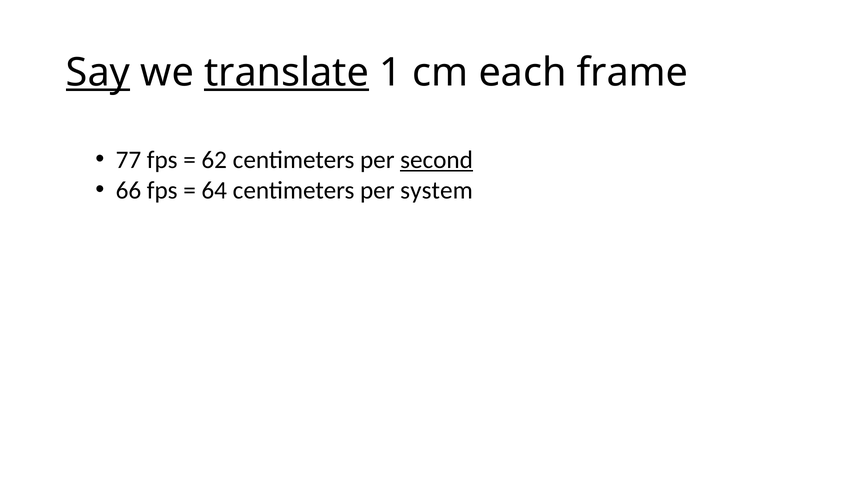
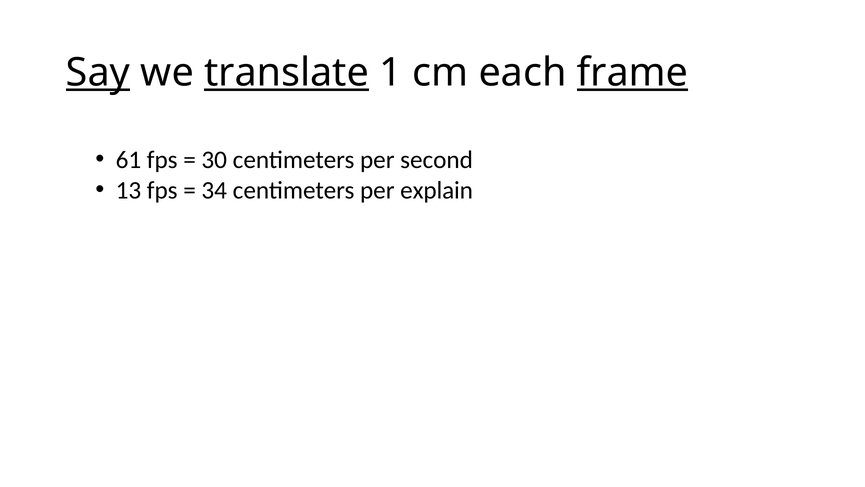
frame underline: none -> present
77: 77 -> 61
62: 62 -> 30
second underline: present -> none
66: 66 -> 13
64: 64 -> 34
system: system -> explain
